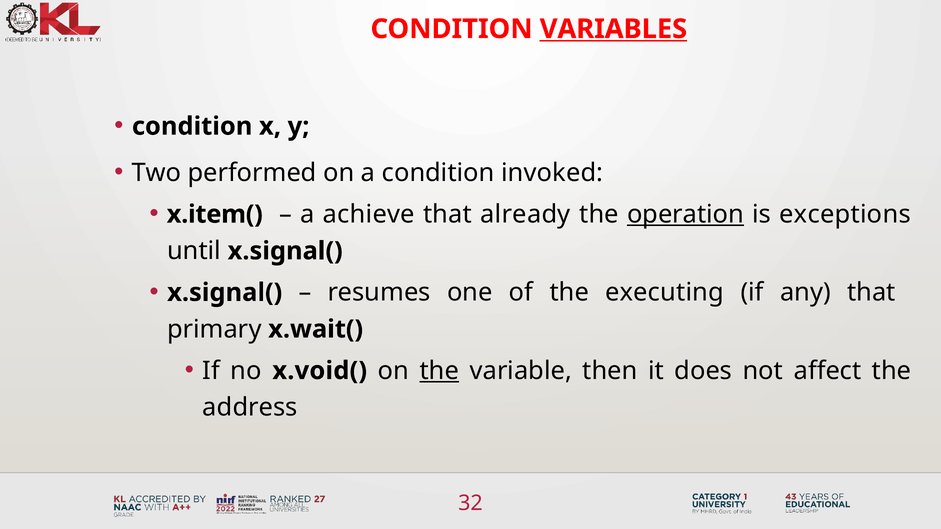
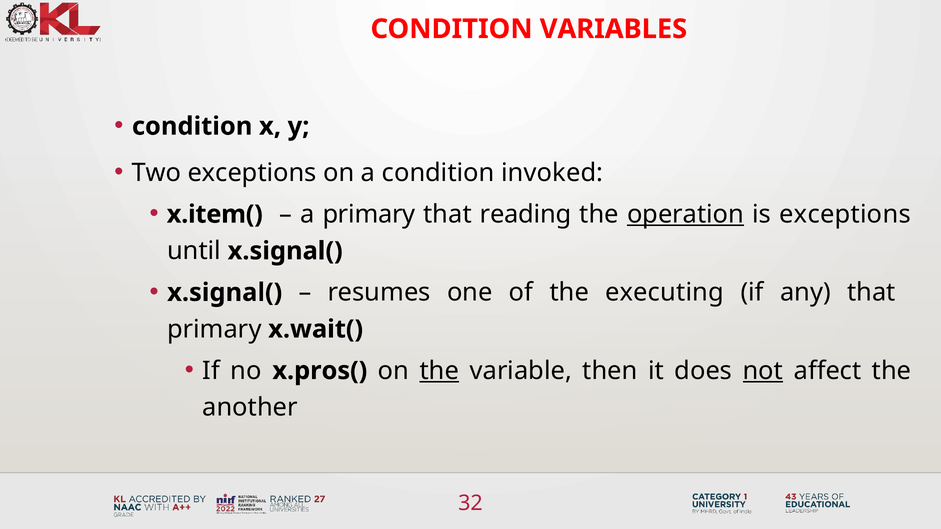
VARIABLES underline: present -> none
Two performed: performed -> exceptions
a achieve: achieve -> primary
already: already -> reading
x.void(: x.void( -> x.pros(
not underline: none -> present
address: address -> another
